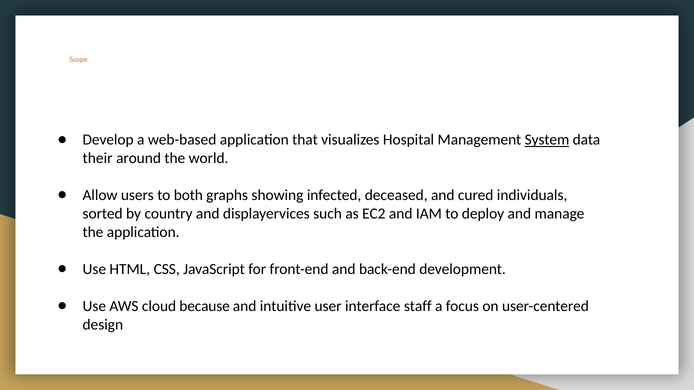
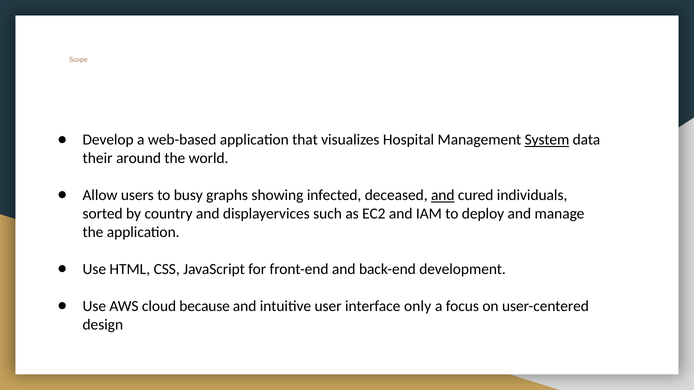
both: both -> busy
and at (443, 195) underline: none -> present
staff: staff -> only
